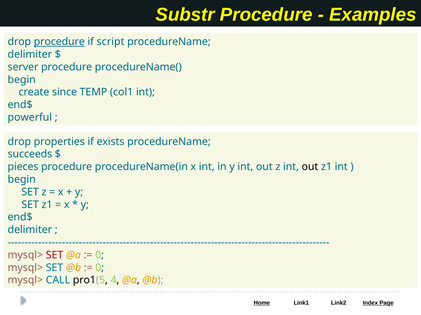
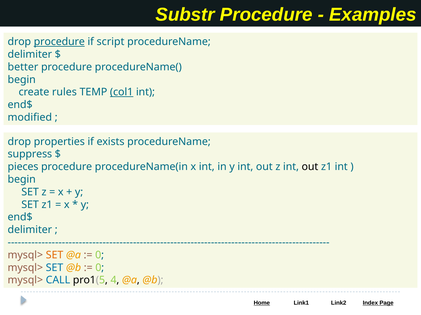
server: server -> better
since: since -> rules
col1 underline: none -> present
powerful: powerful -> modified
succeeds: succeeds -> suppress
SET at (55, 256) colour: red -> orange
